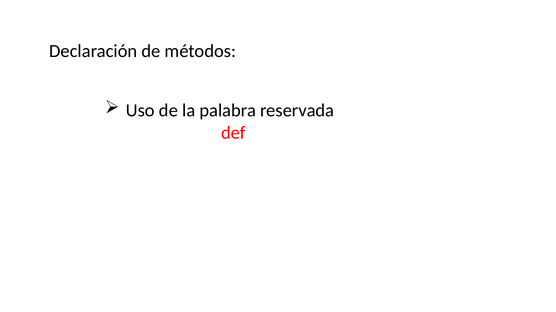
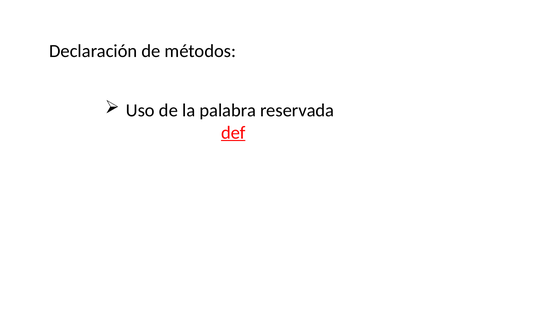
def underline: none -> present
